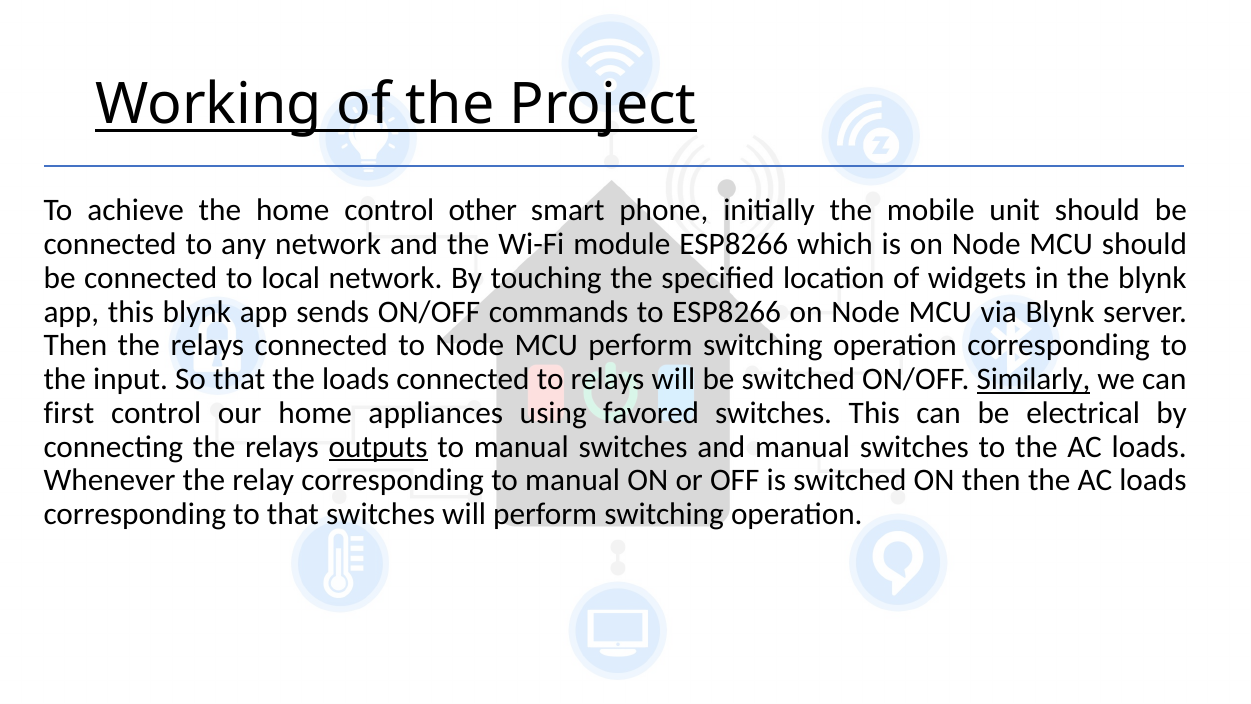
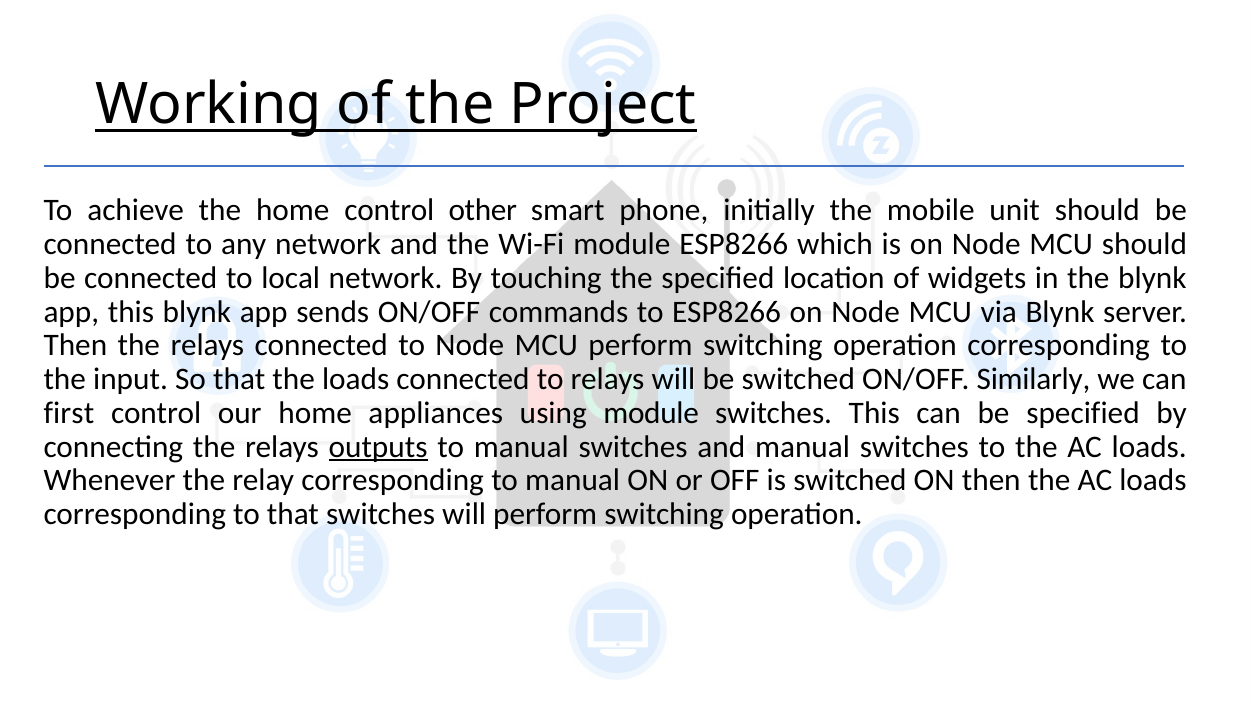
Similarly underline: present -> none
using favored: favored -> module
be electrical: electrical -> specified
